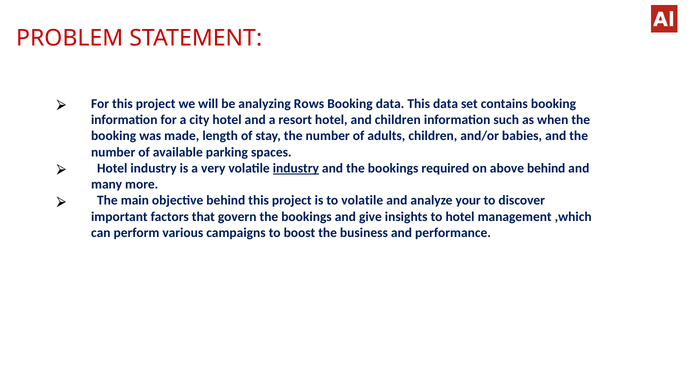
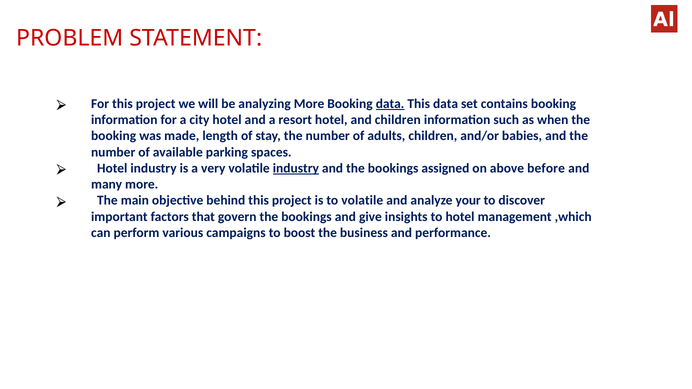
analyzing Rows: Rows -> More
data at (390, 104) underline: none -> present
required: required -> assigned
above behind: behind -> before
